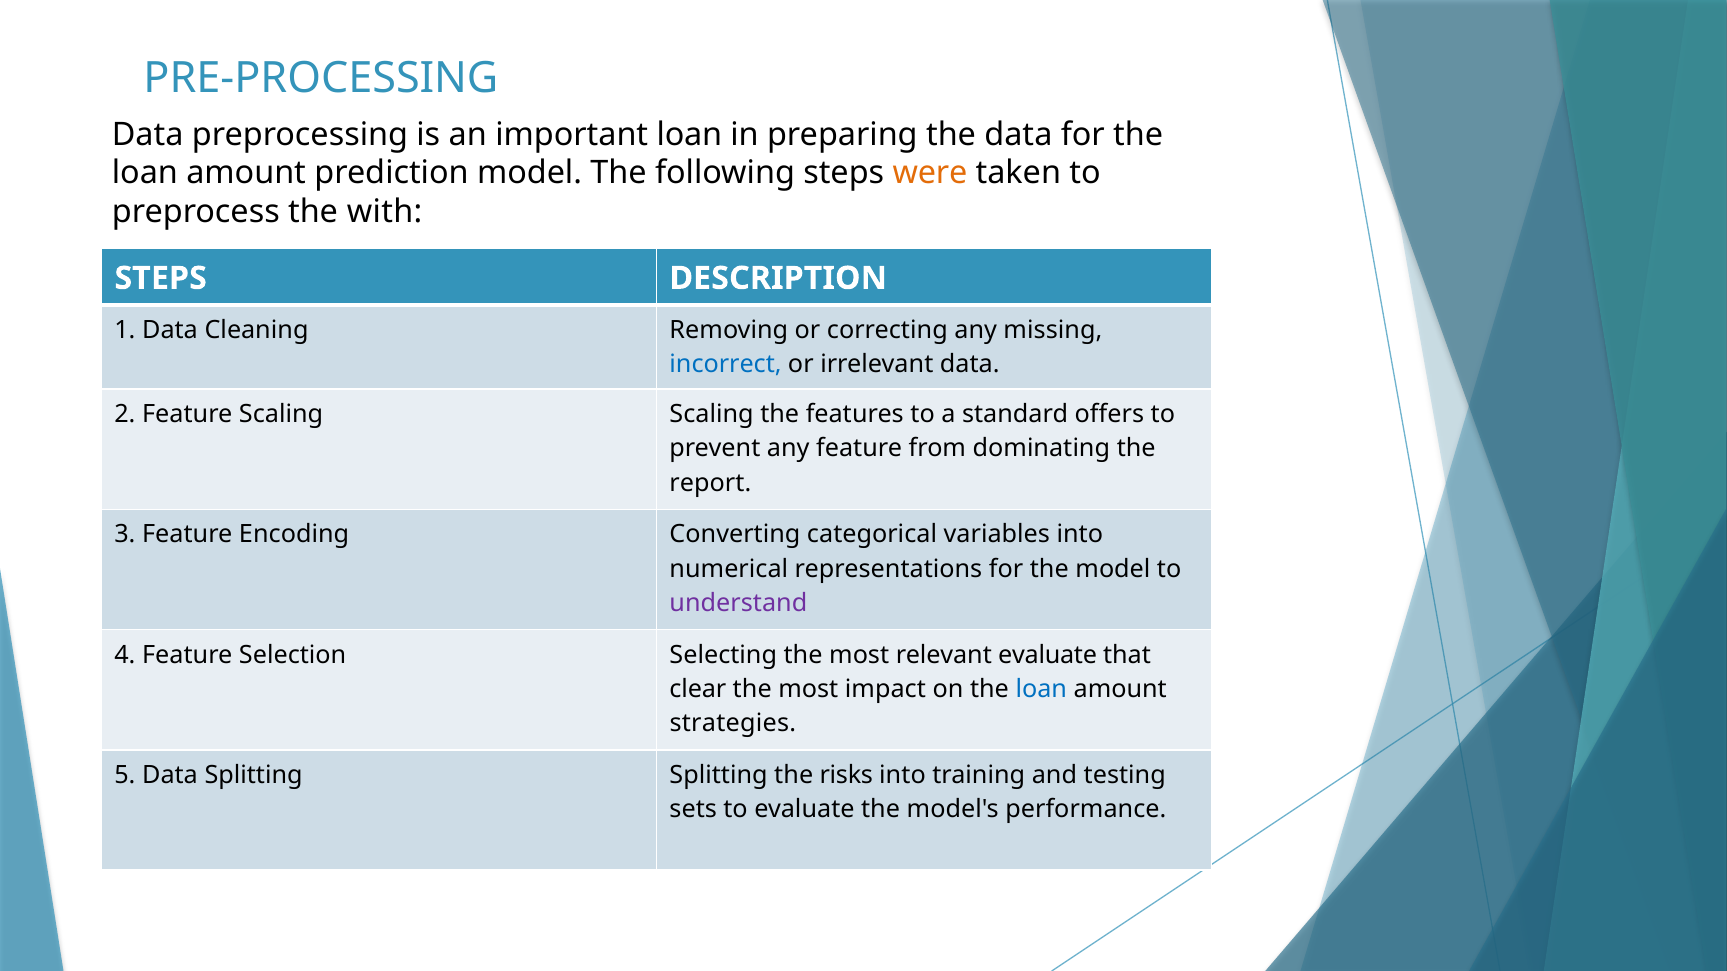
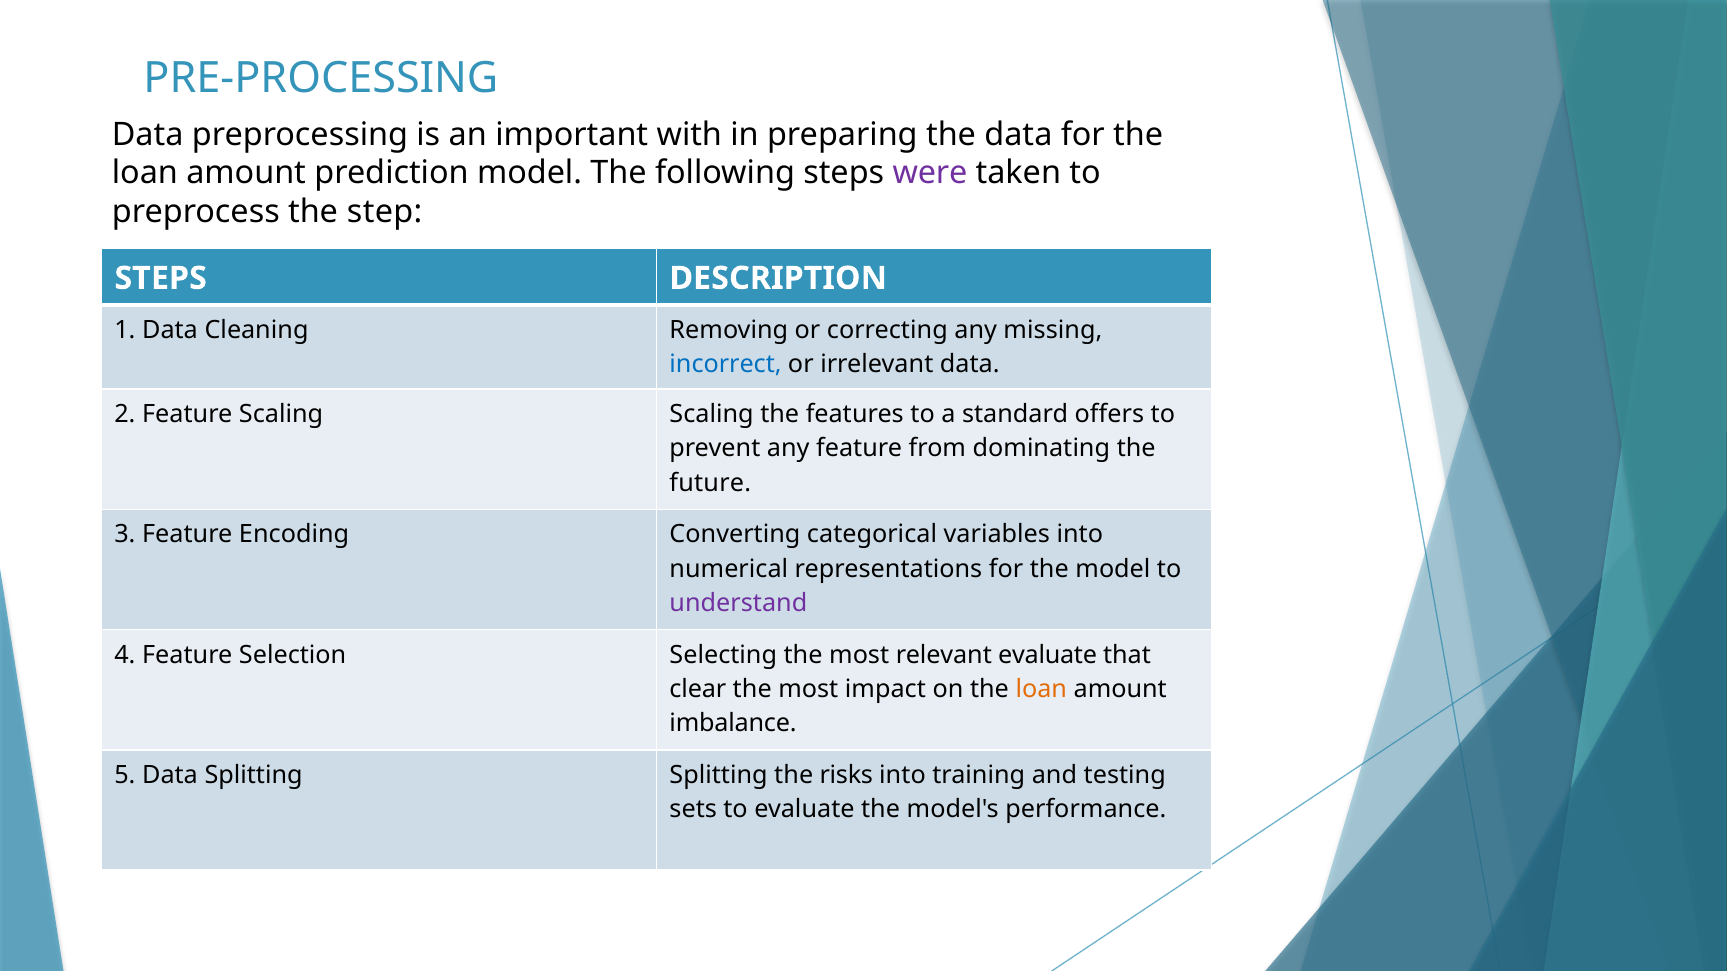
important loan: loan -> with
were colour: orange -> purple
with: with -> step
report: report -> future
loan at (1041, 689) colour: blue -> orange
strategies: strategies -> imbalance
